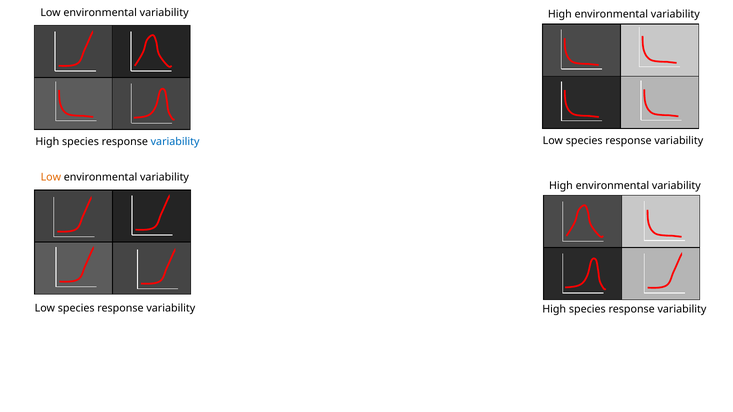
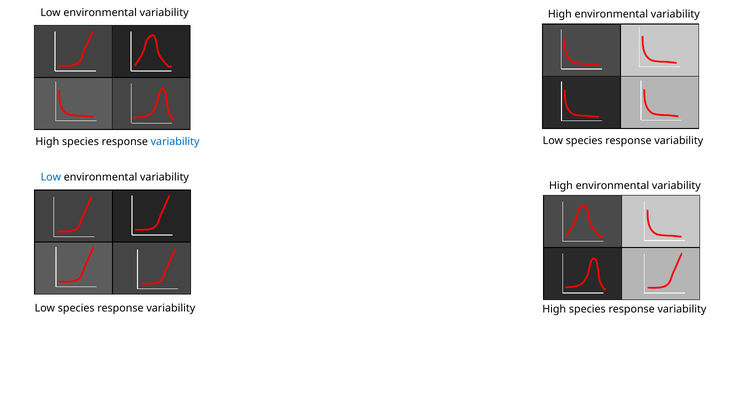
Low at (51, 178) colour: orange -> blue
